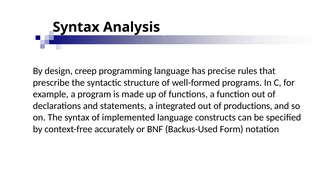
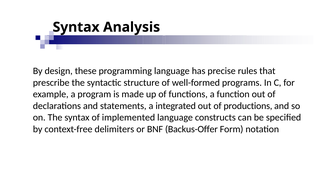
creep: creep -> these
accurately: accurately -> delimiters
Backus-Used: Backus-Used -> Backus-Offer
